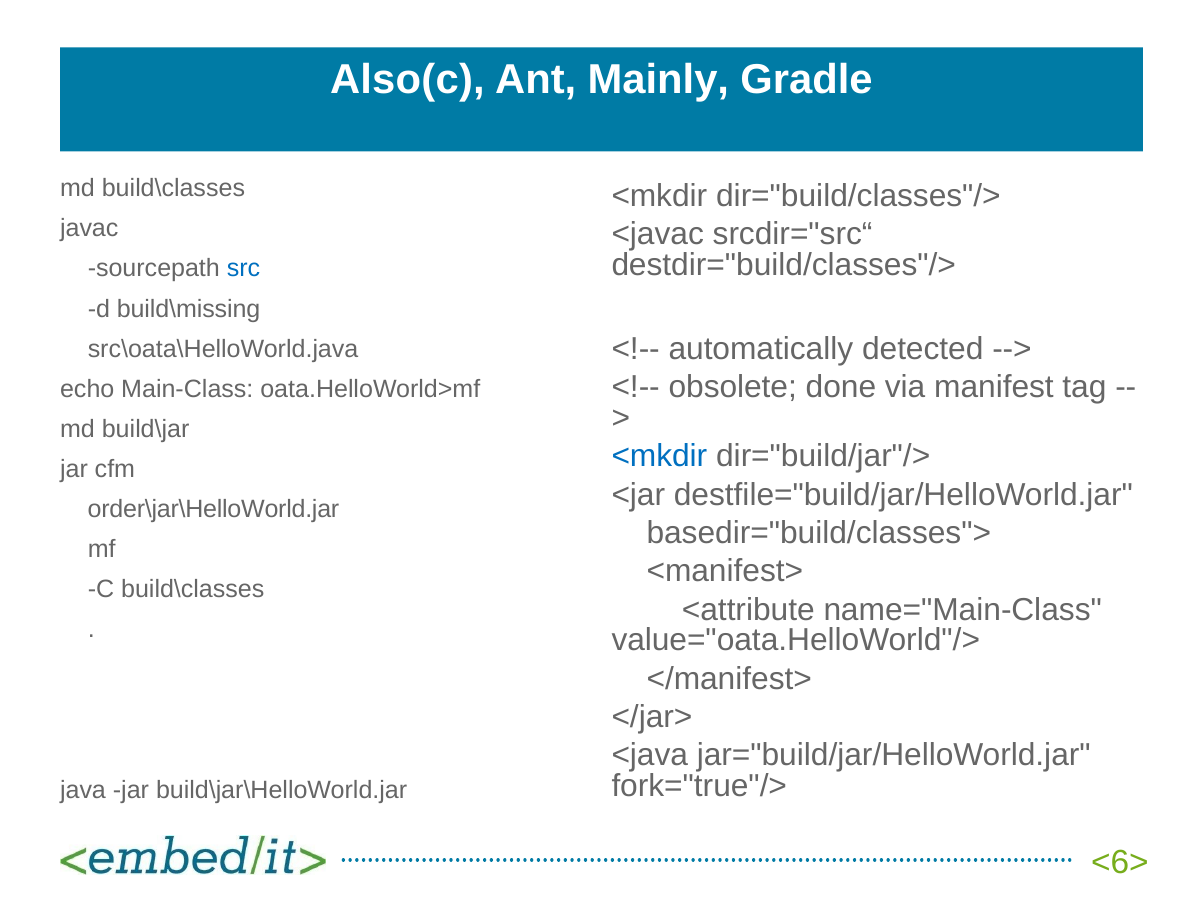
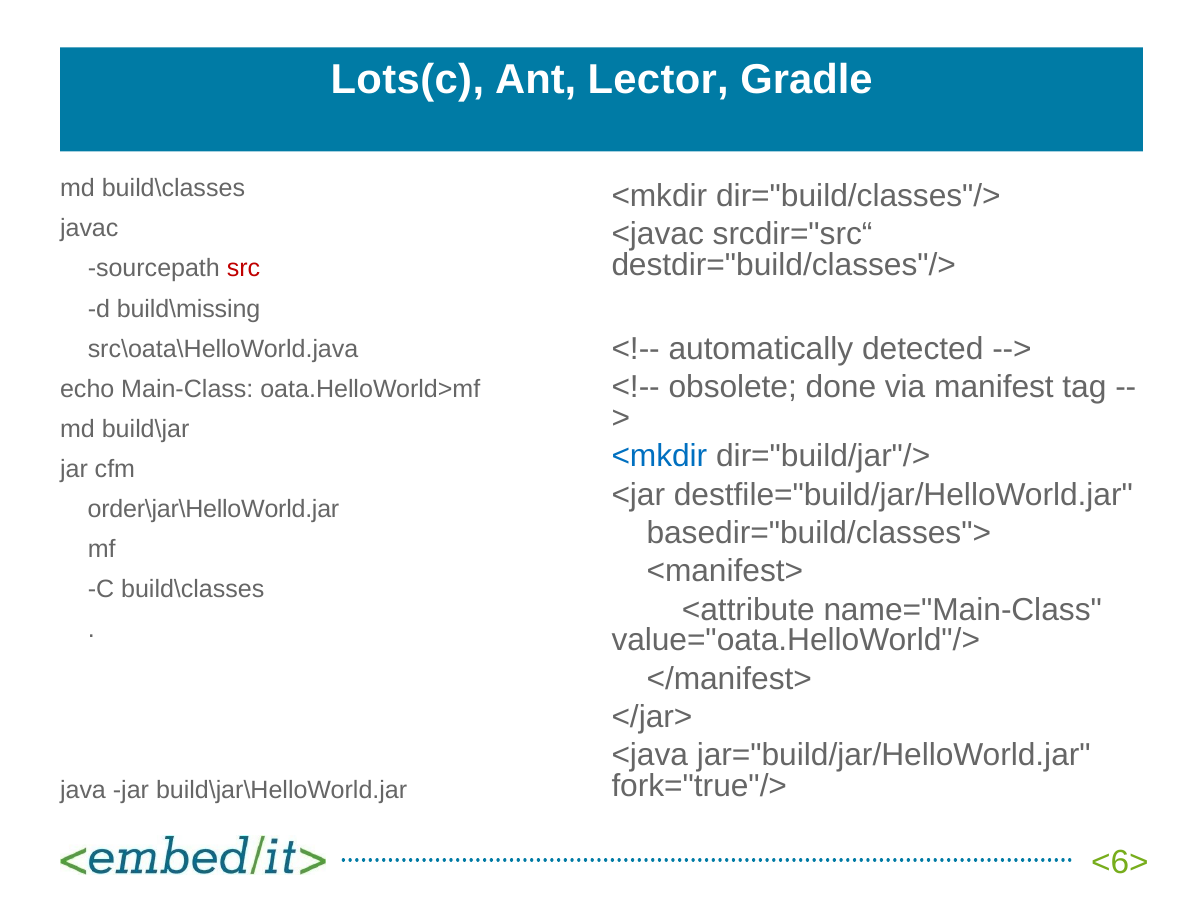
Also(c: Also(c -> Lots(c
Mainly: Mainly -> Lector
src colour: blue -> red
